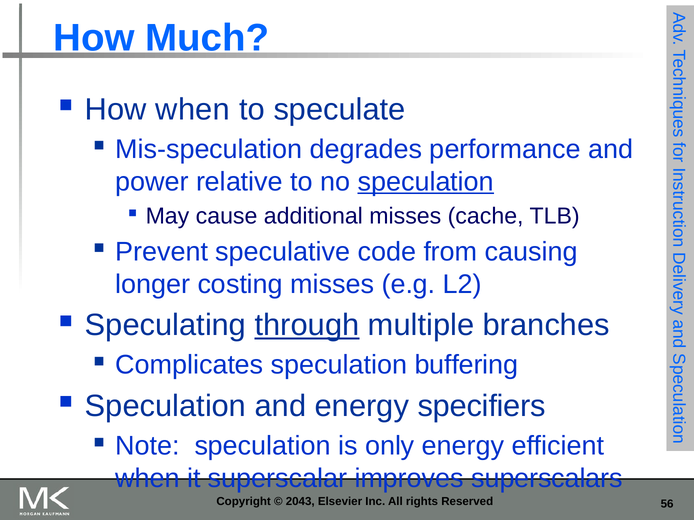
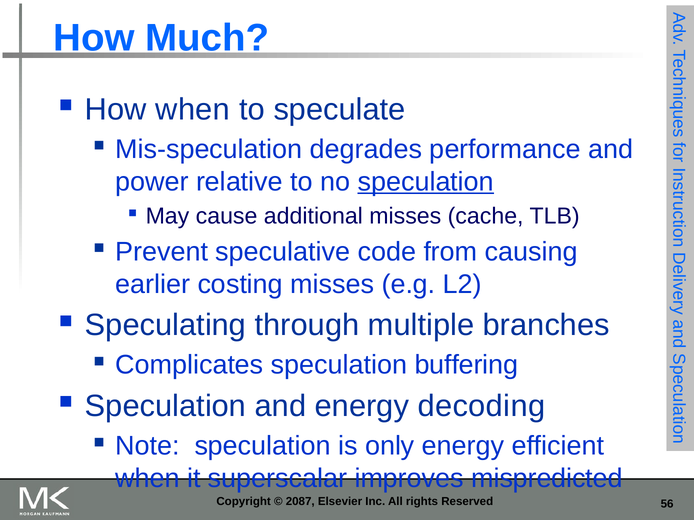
longer: longer -> earlier
through underline: present -> none
specifiers: specifiers -> decoding
superscalars: superscalars -> mispredicted
2043: 2043 -> 2087
